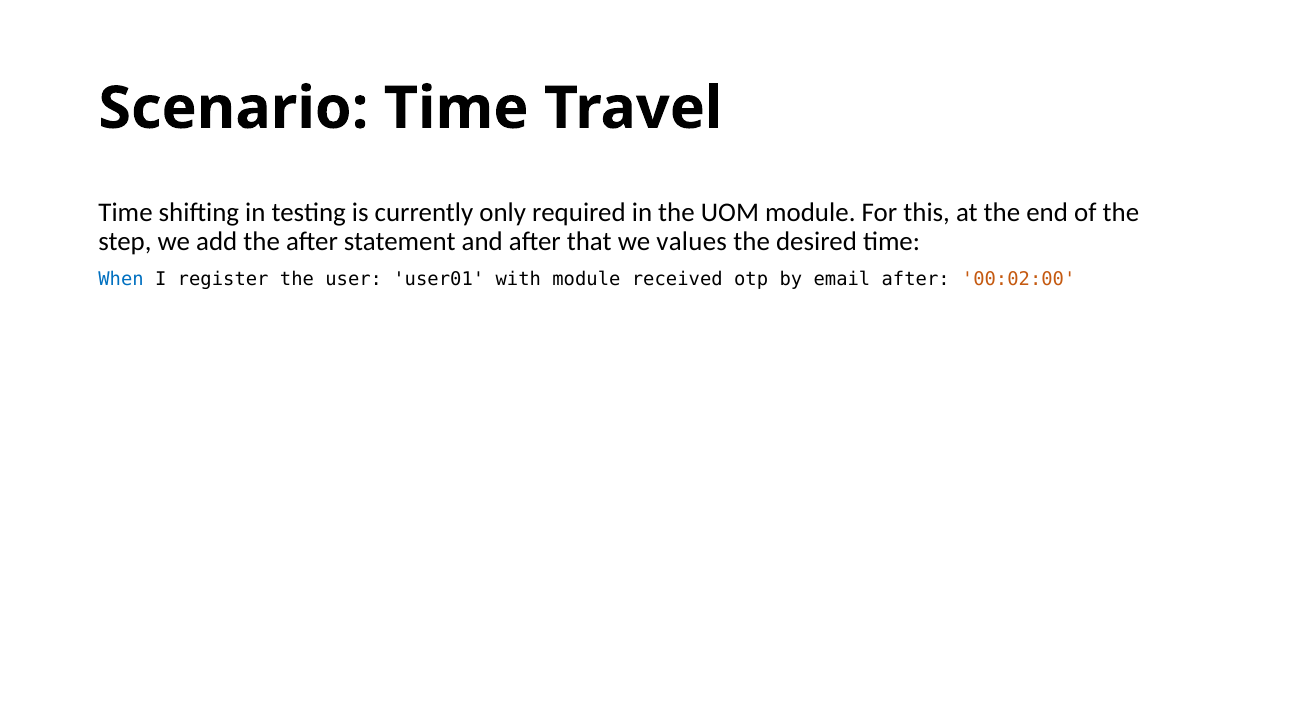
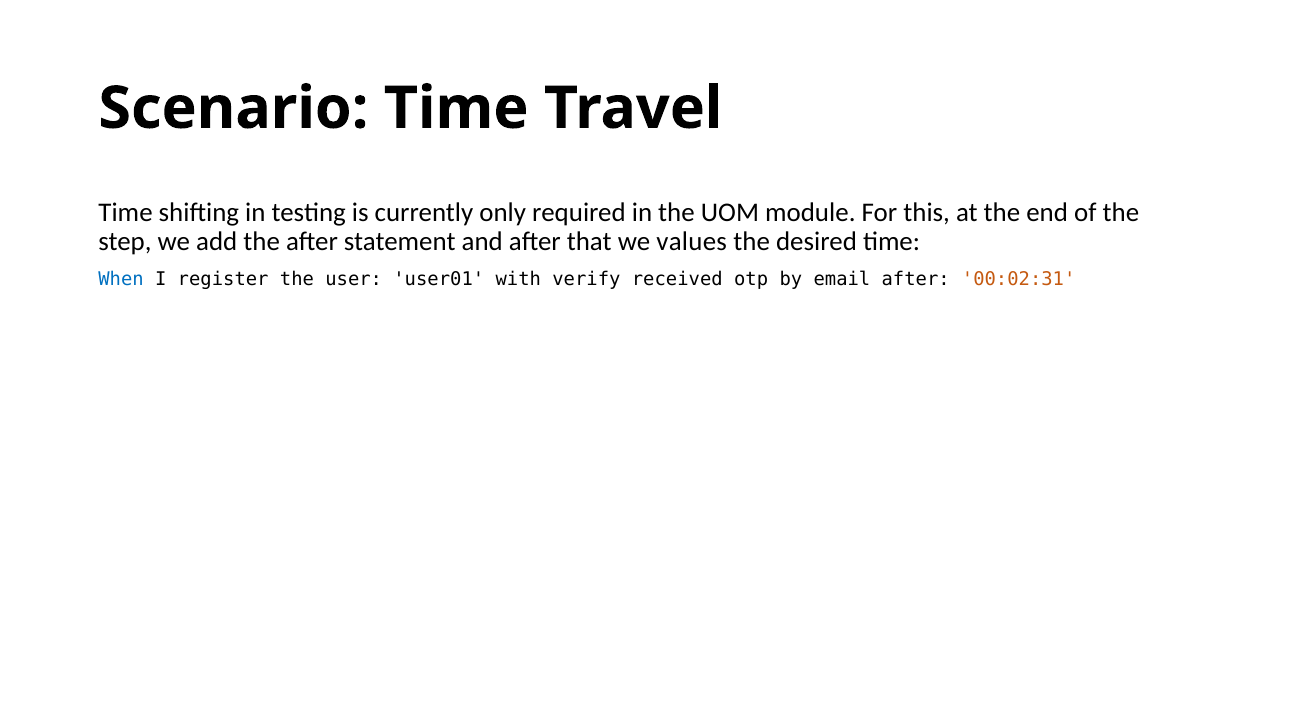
with module: module -> verify
00:02:00: 00:02:00 -> 00:02:31
